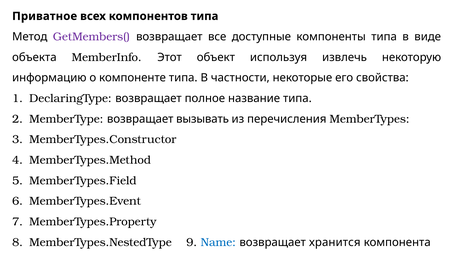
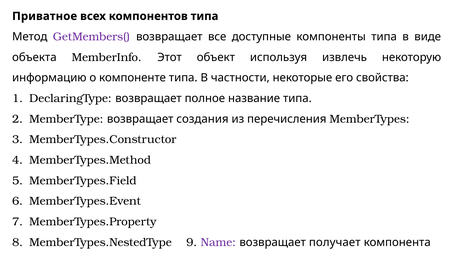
вызывать: вызывать -> создания
Name colour: blue -> purple
хранится: хранится -> получает
